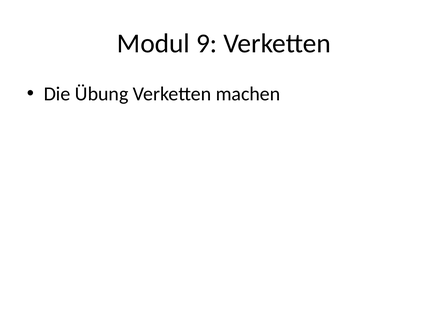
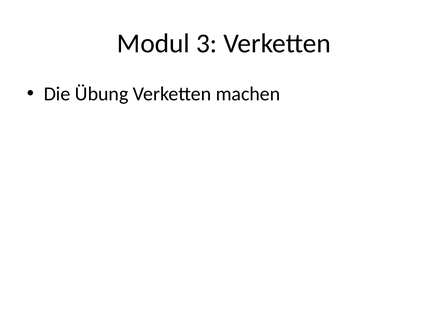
9: 9 -> 3
